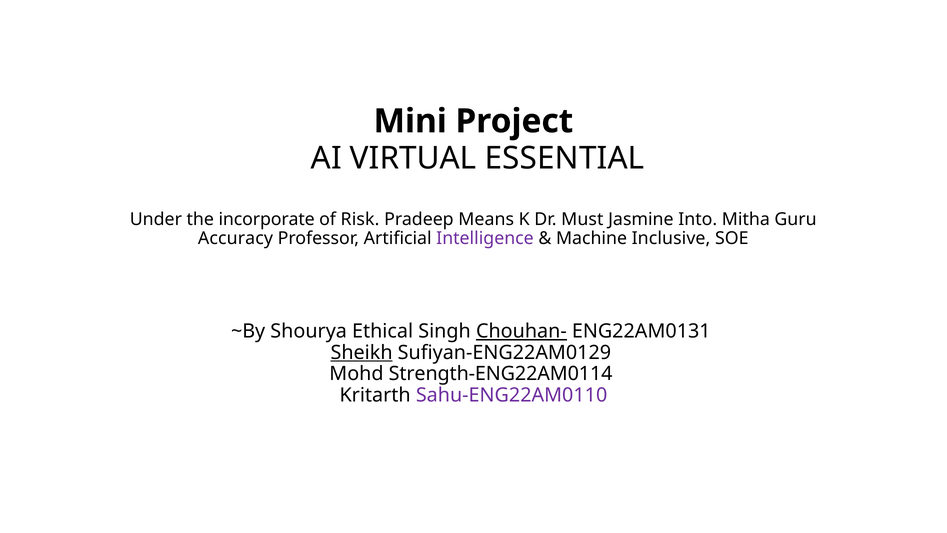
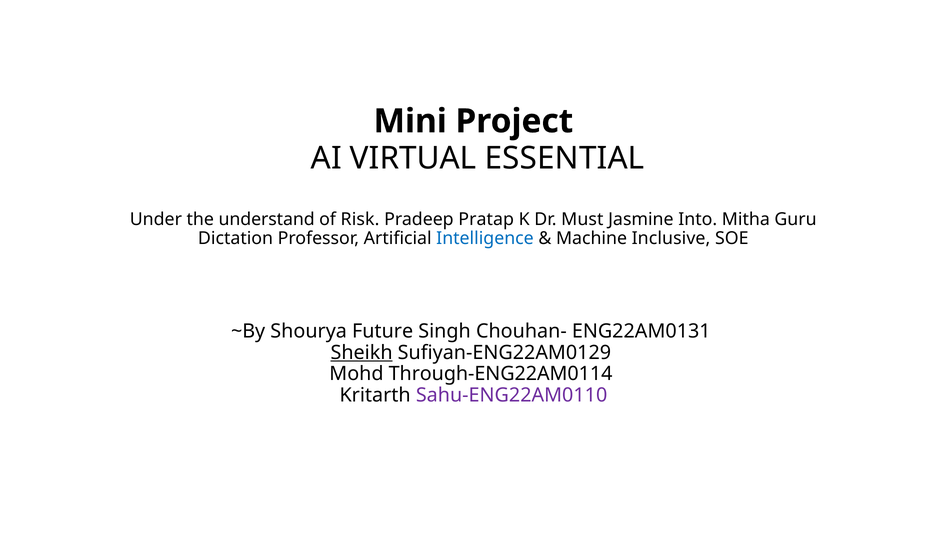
incorporate: incorporate -> understand
Means: Means -> Pratap
Accuracy: Accuracy -> Dictation
Intelligence colour: purple -> blue
Ethical: Ethical -> Future
Chouhan- underline: present -> none
Strength-ENG22AM0114: Strength-ENG22AM0114 -> Through-ENG22AM0114
